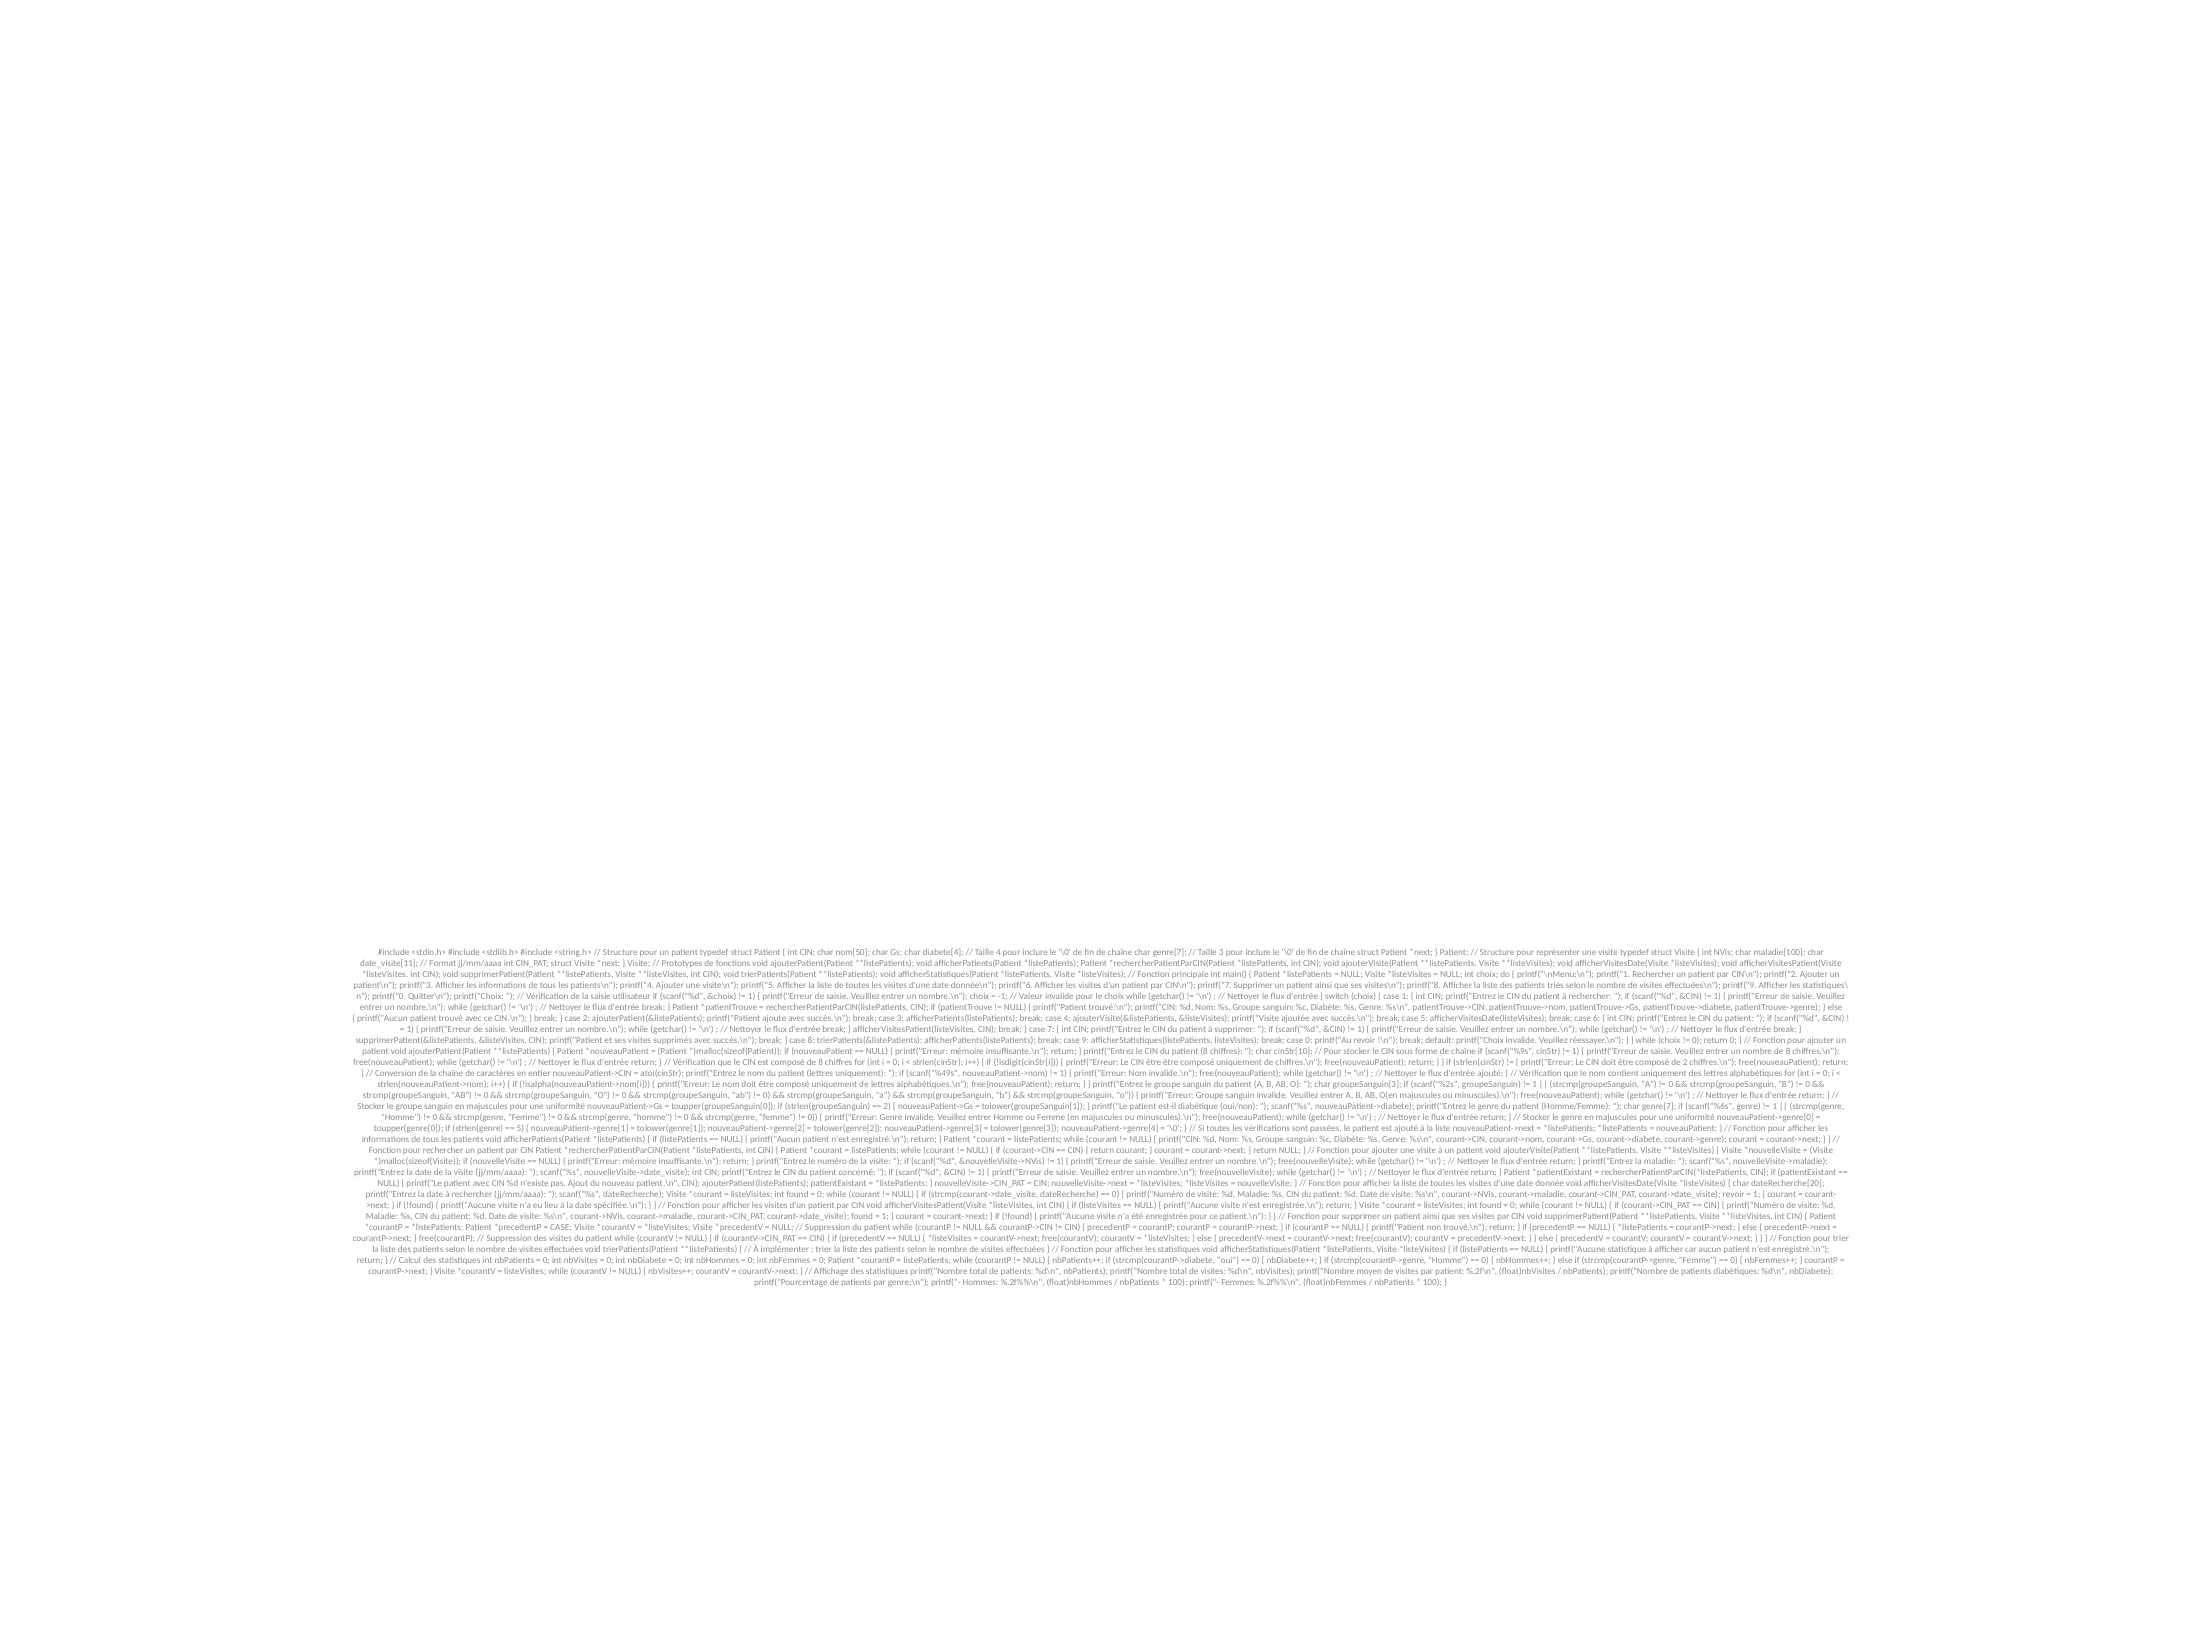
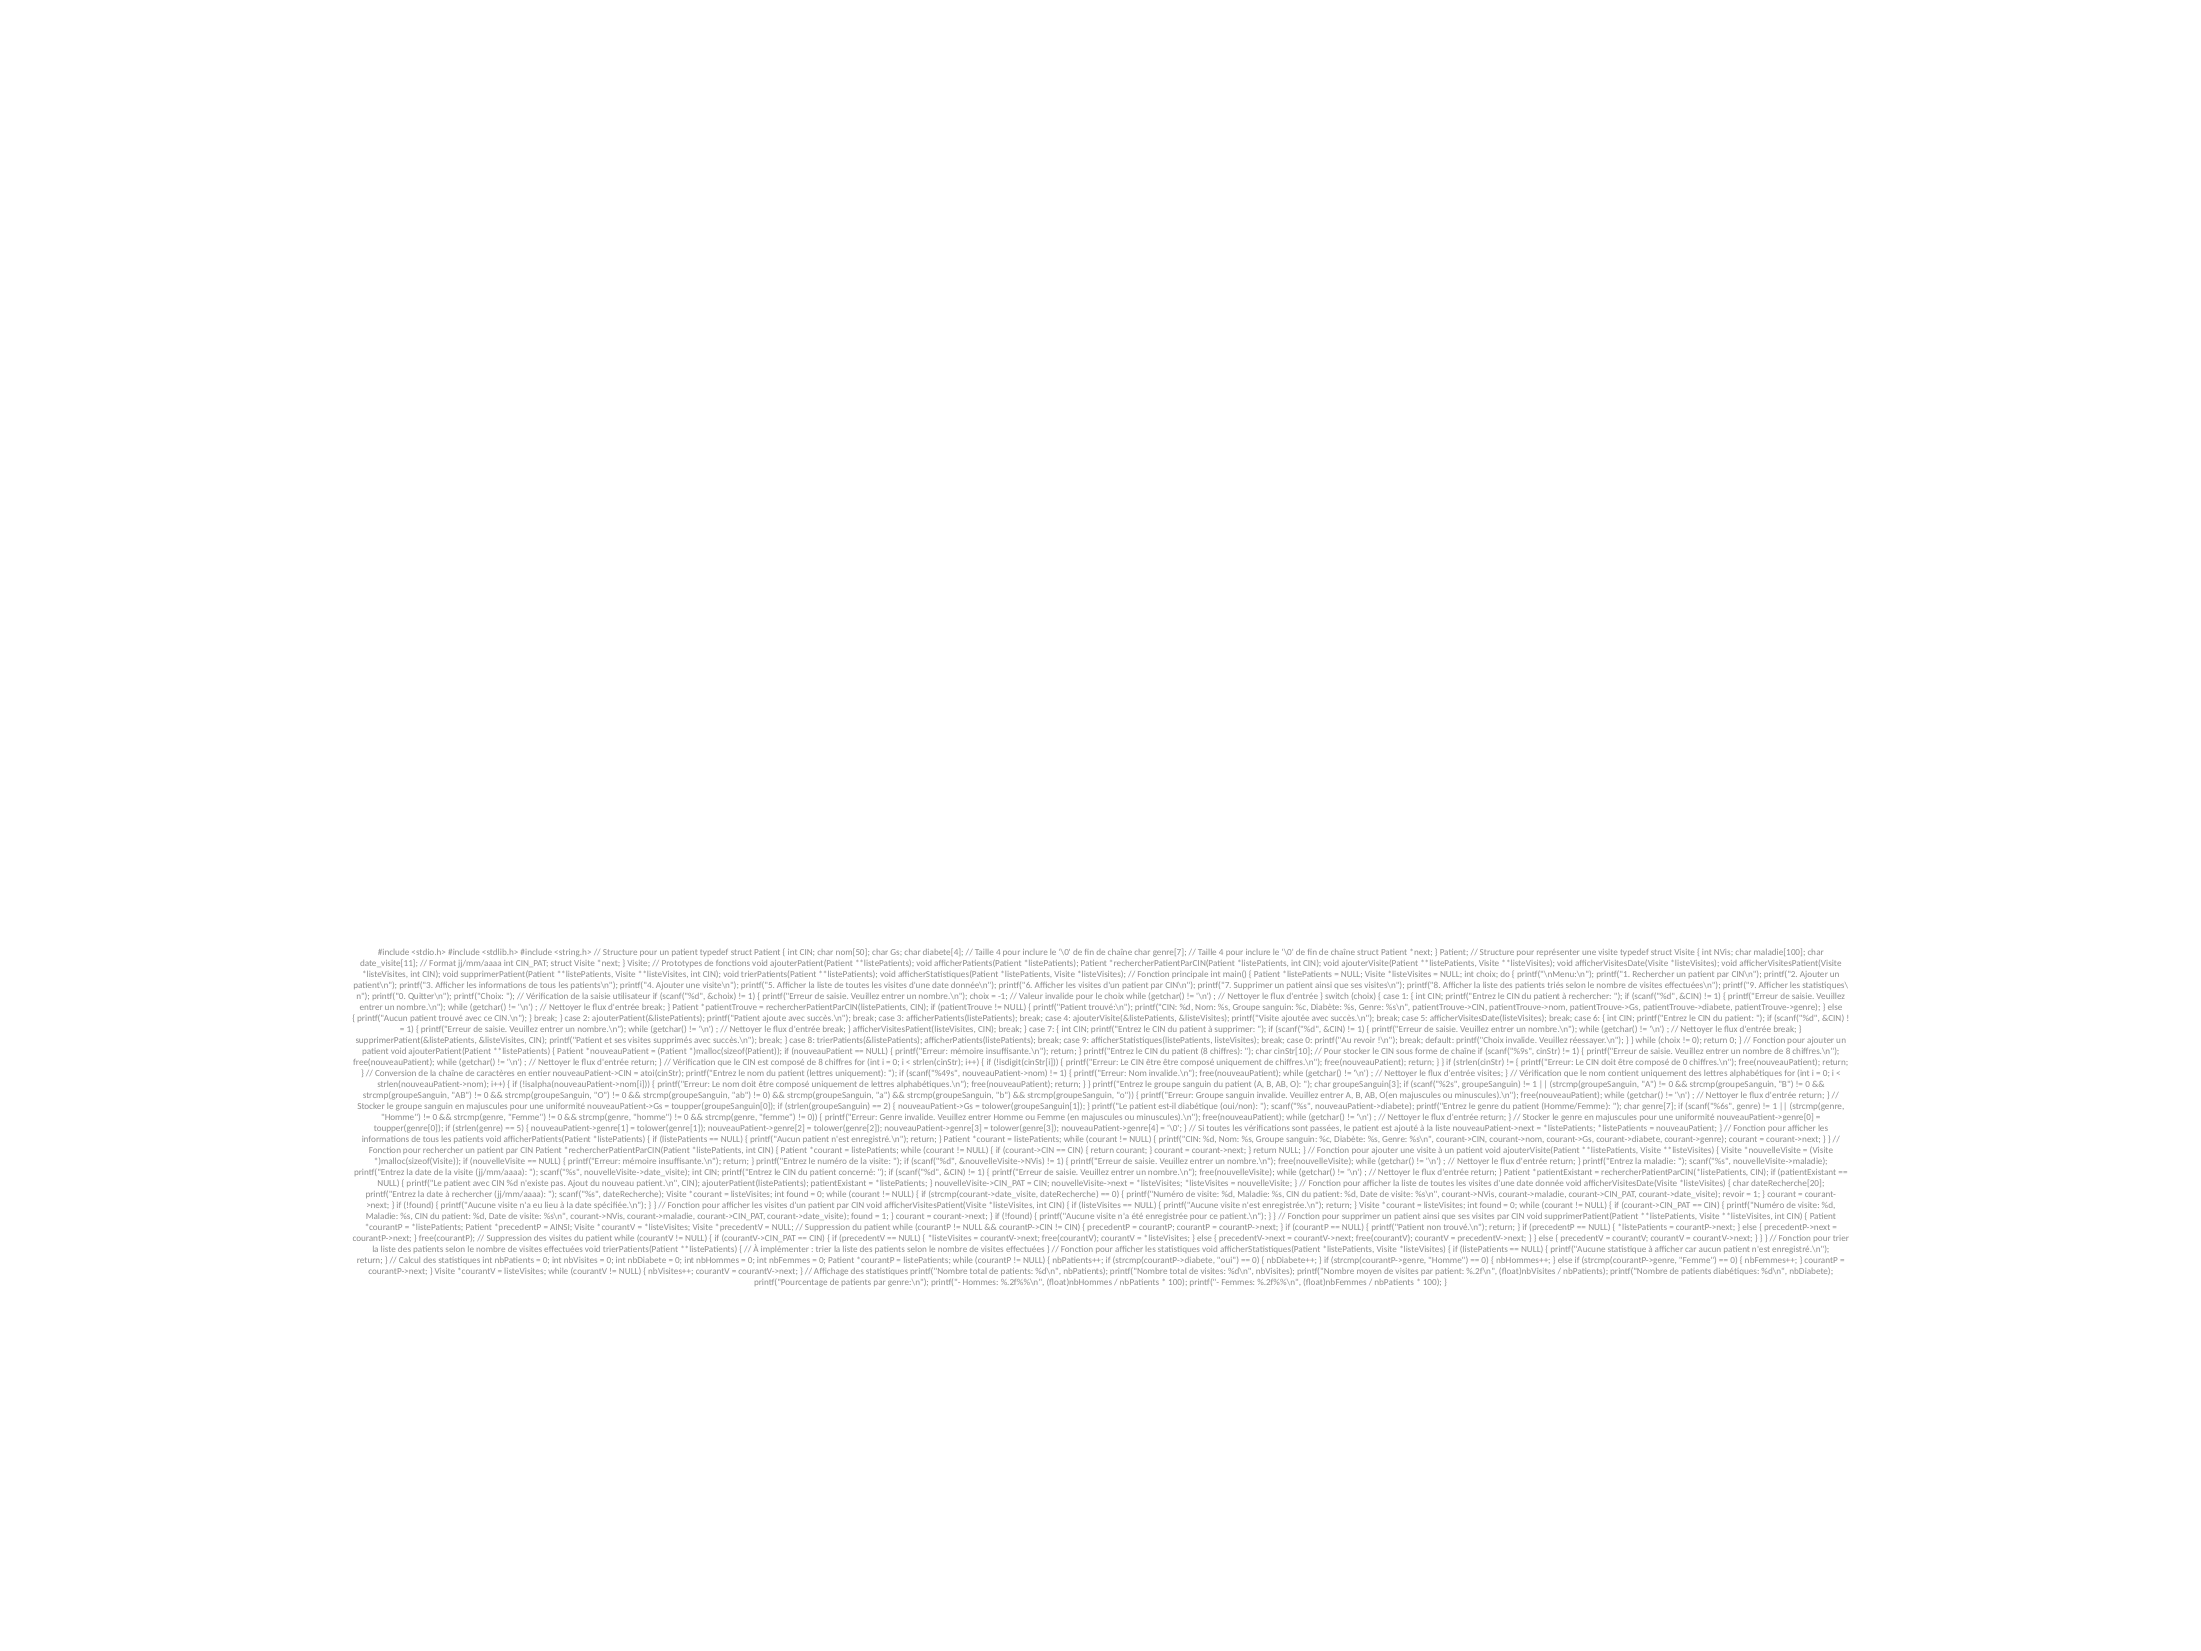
3 at (1221, 953): 3 -> 4
de 2: 2 -> 0
d'entrée ajouté: ajouté -> visites
CASE at (561, 1228): CASE -> AINSI
